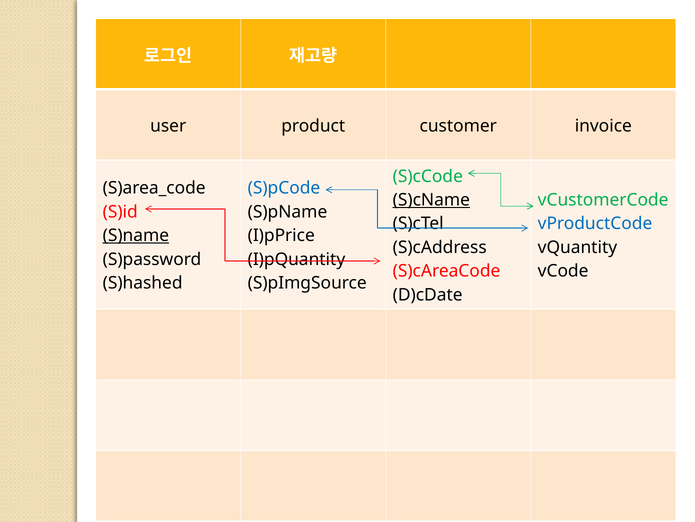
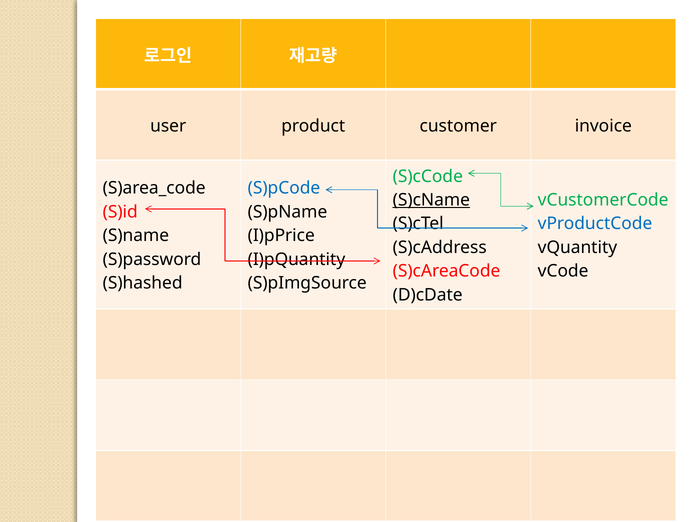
S)name underline: present -> none
